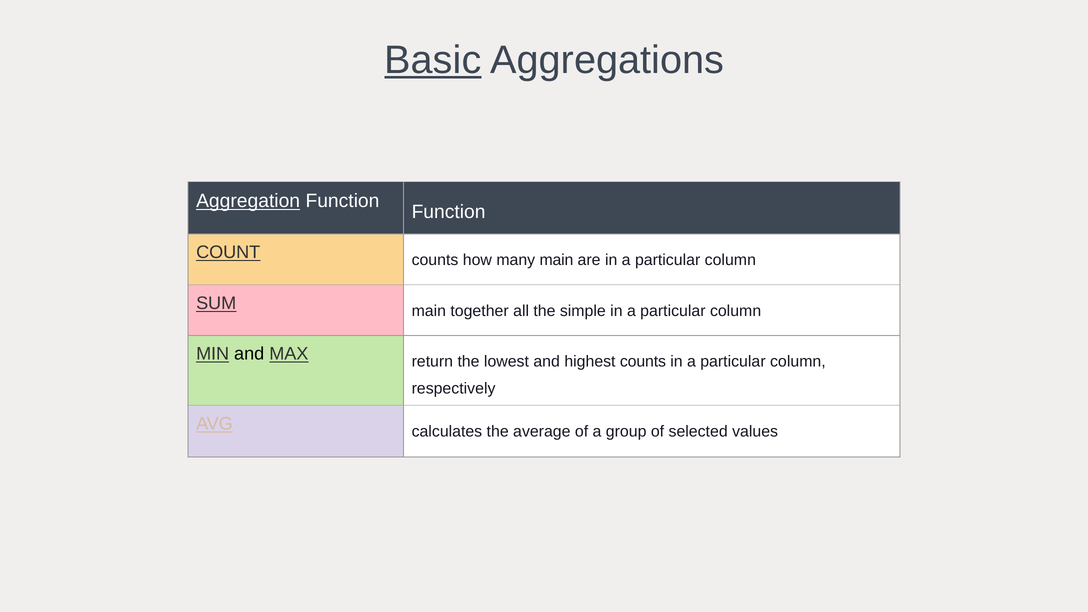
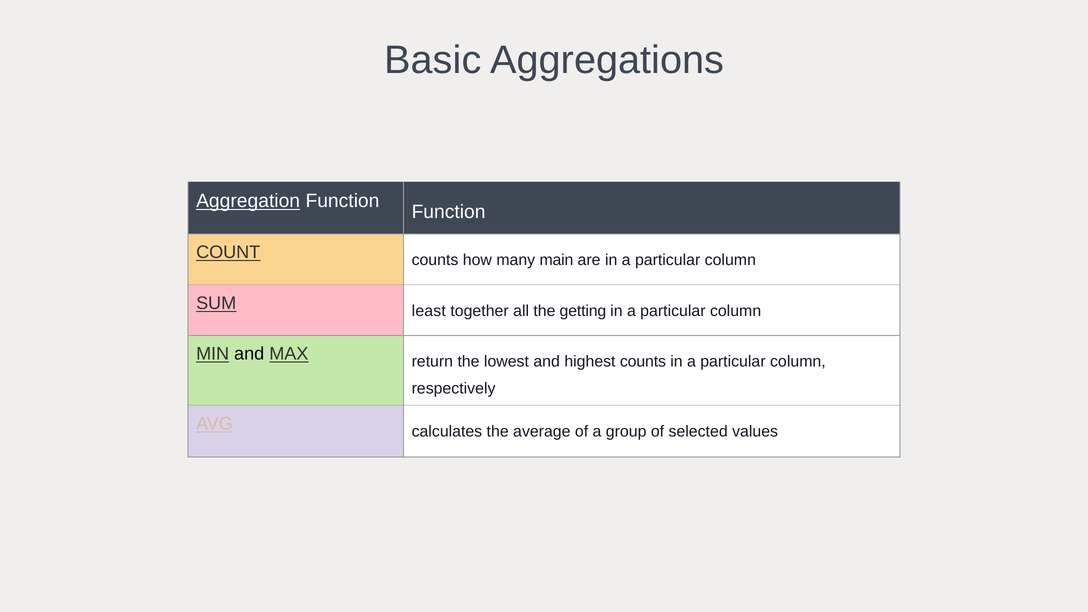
Basic underline: present -> none
SUM main: main -> least
simple: simple -> getting
